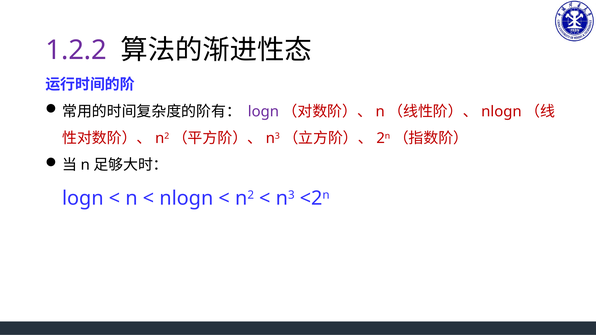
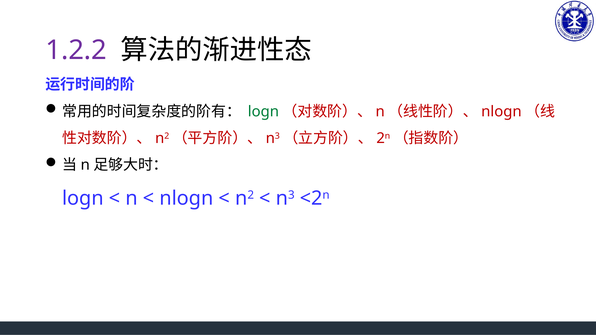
logn at (263, 112) colour: purple -> green
